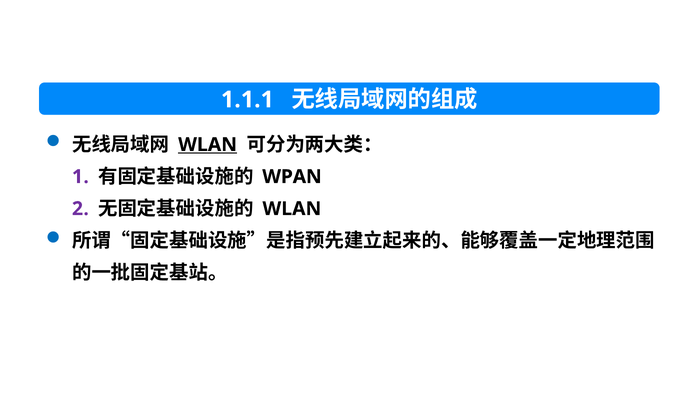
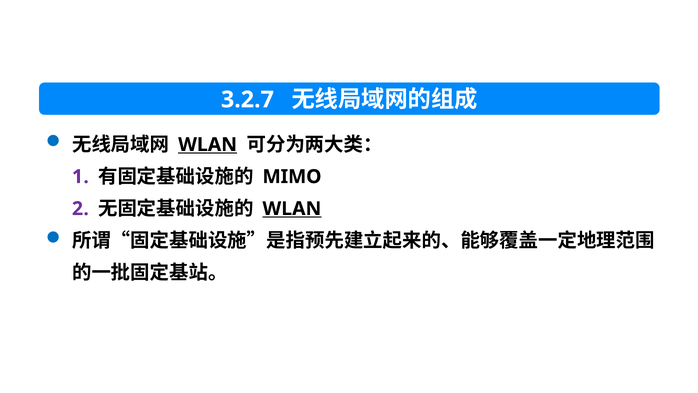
1.1.1: 1.1.1 -> 3.2.7
WPAN: WPAN -> MIMO
WLAN at (292, 209) underline: none -> present
